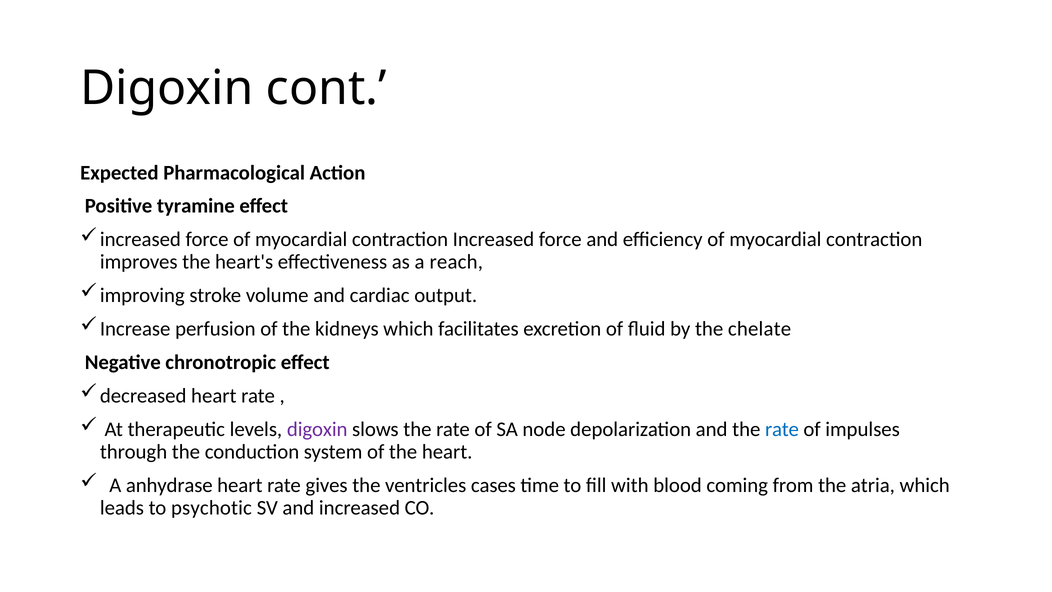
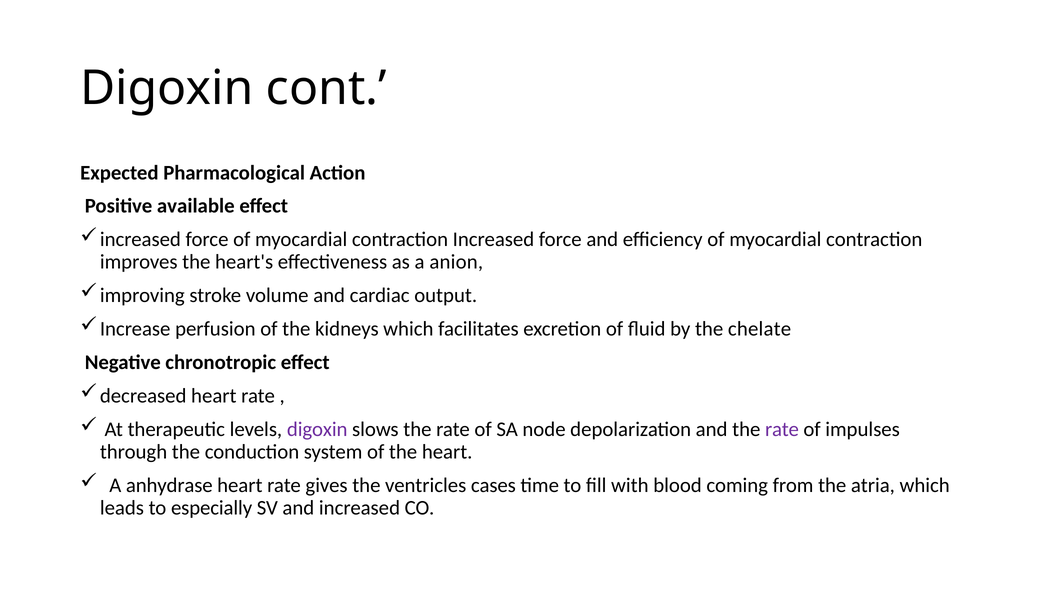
tyramine: tyramine -> available
reach: reach -> anion
rate at (782, 429) colour: blue -> purple
psychotic: psychotic -> especially
